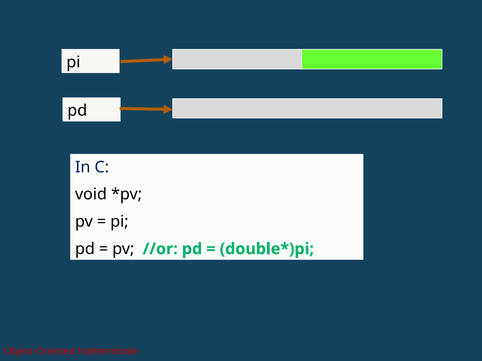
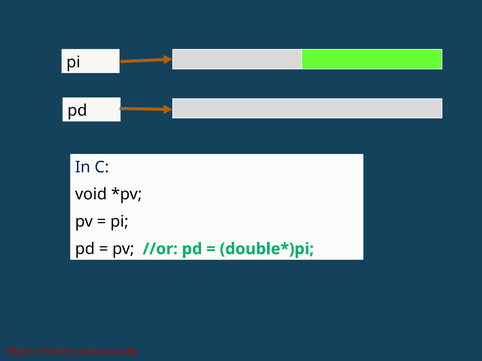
Indeterminate: Indeterminate -> Automatically
